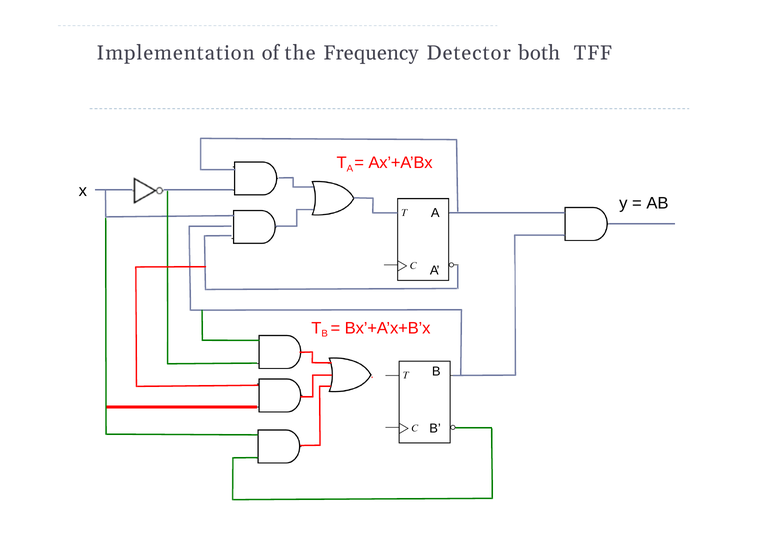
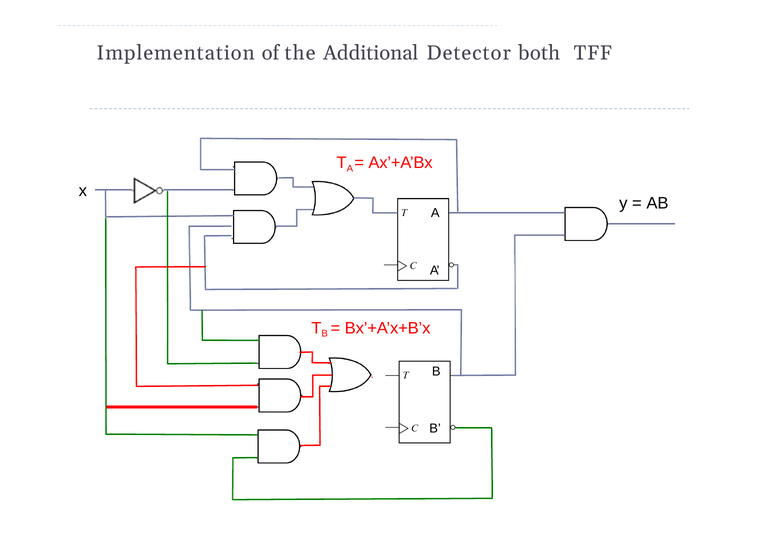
Frequency: Frequency -> Additional
